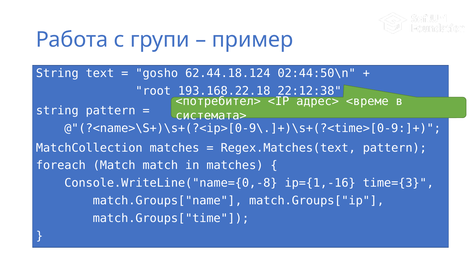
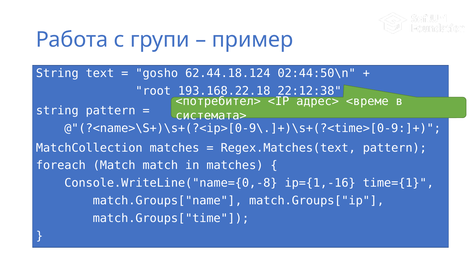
time={3: time={3 -> time={1
